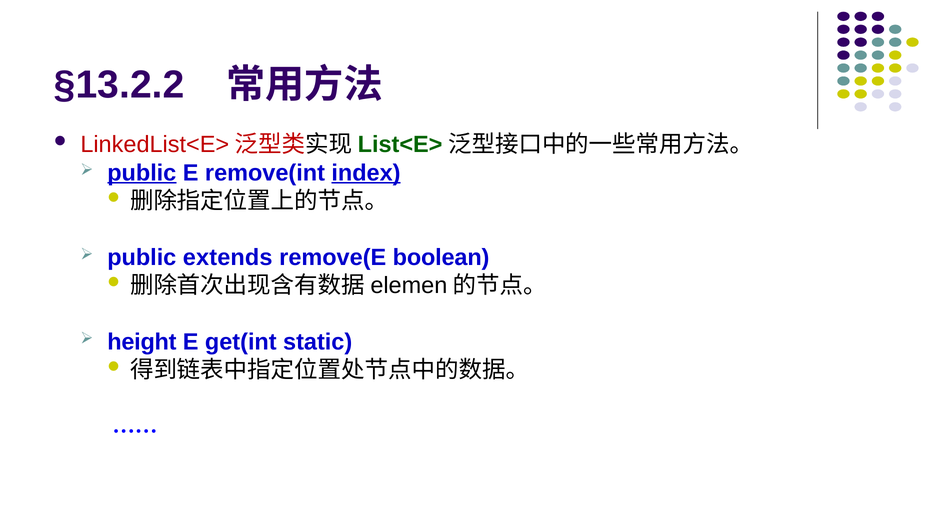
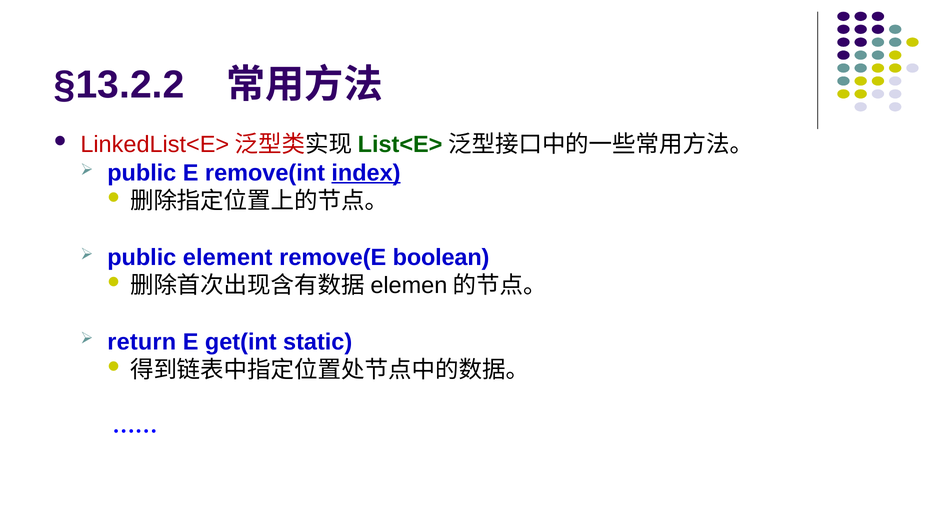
public at (142, 173) underline: present -> none
extends: extends -> element
height: height -> return
